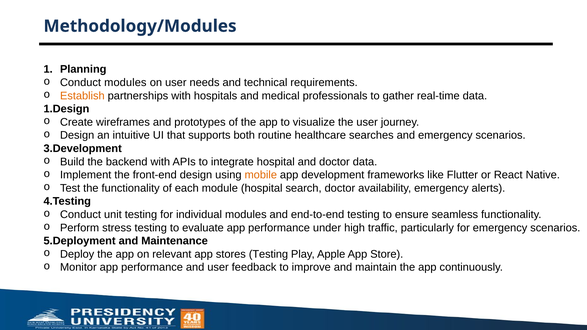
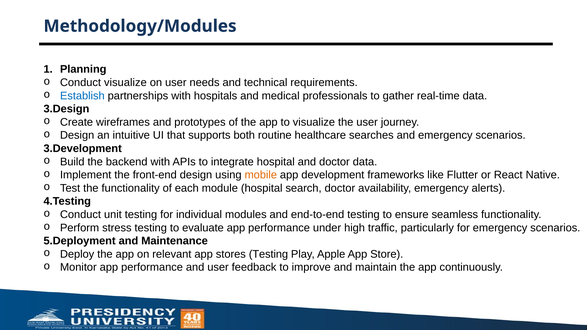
Conduct modules: modules -> visualize
Establish colour: orange -> blue
1.Design: 1.Design -> 3.Design
